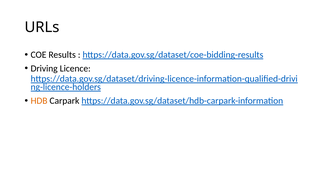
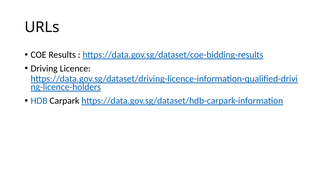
HDB colour: orange -> blue
